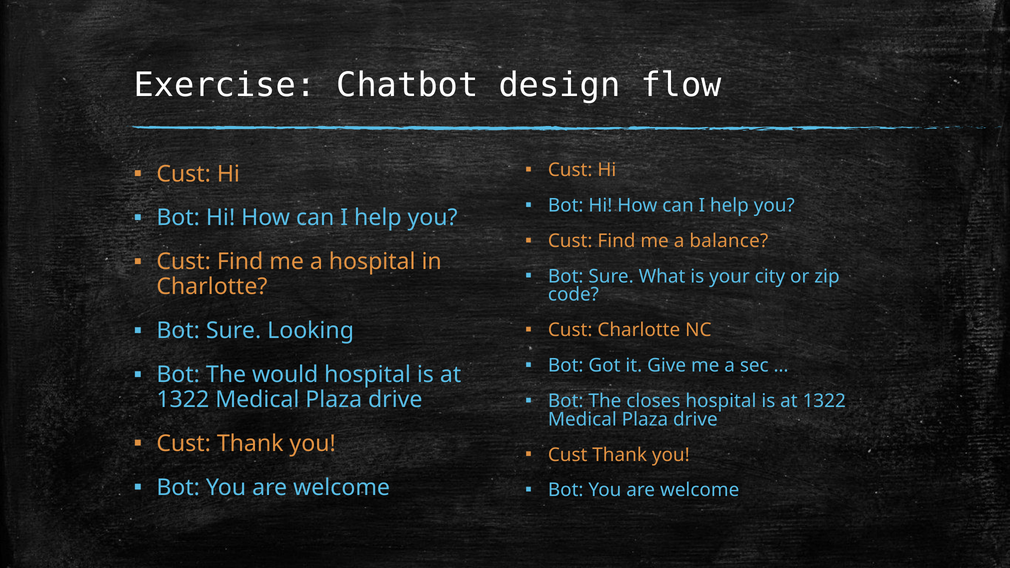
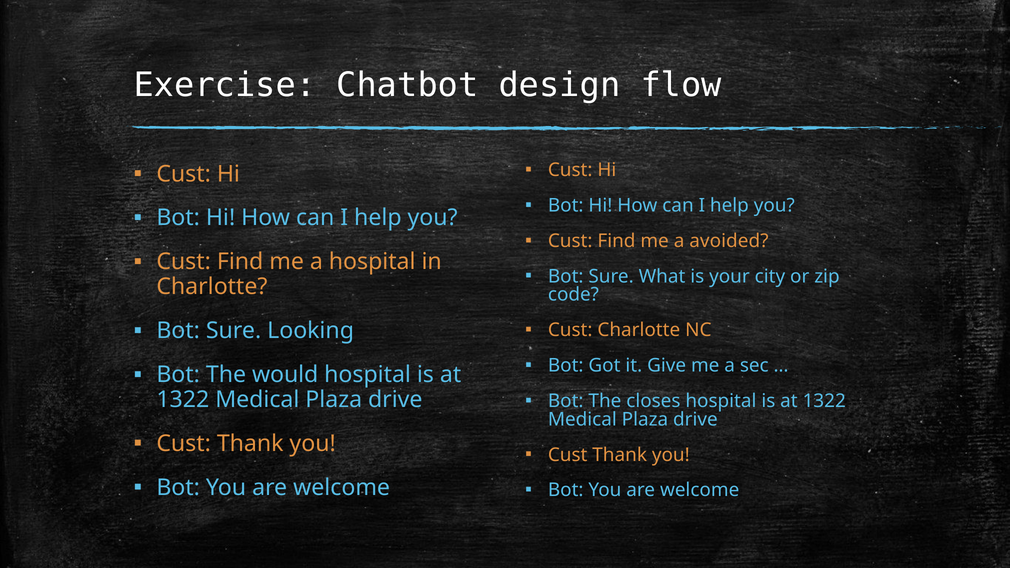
balance: balance -> avoided
